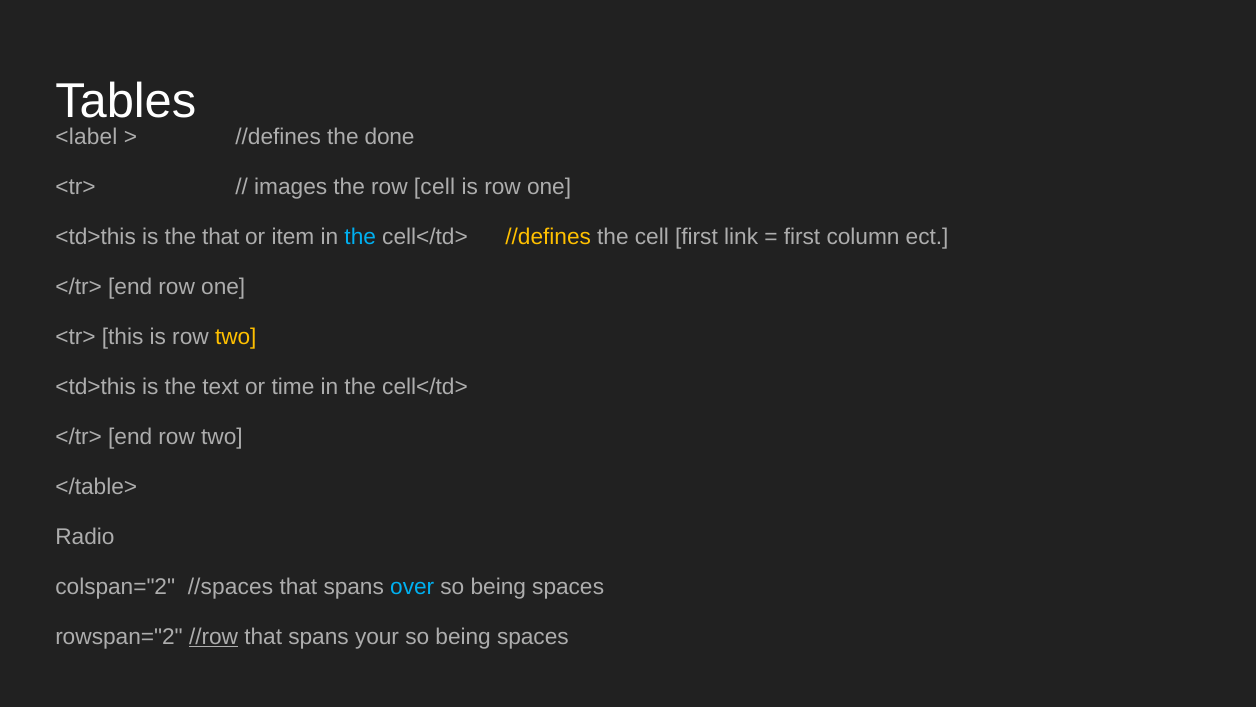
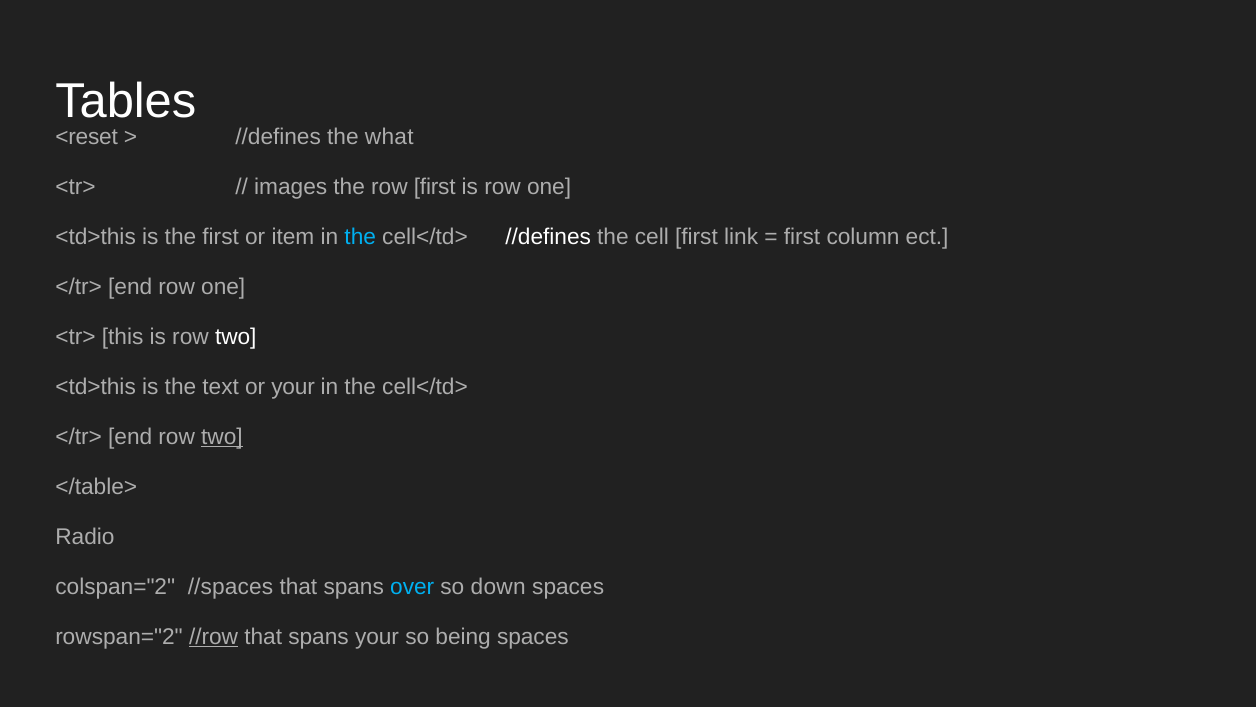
<label: <label -> <reset
done: done -> what
row cell: cell -> first
the that: that -> first
//defines at (548, 236) colour: yellow -> white
two at (236, 336) colour: yellow -> white
or time: time -> your
two at (222, 436) underline: none -> present
being at (498, 586): being -> down
